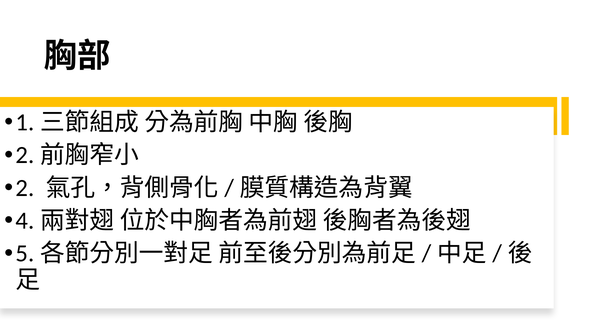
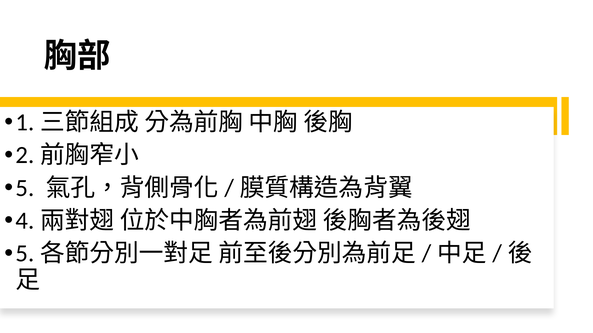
2: 2 -> 5
